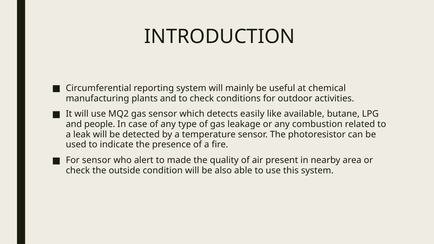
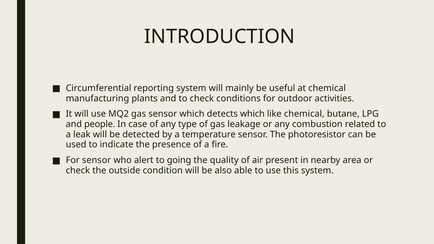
detects easily: easily -> which
like available: available -> chemical
made: made -> going
